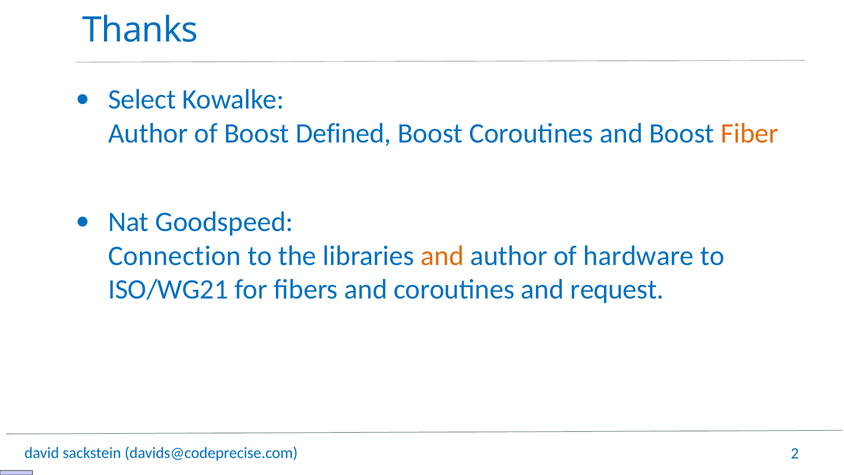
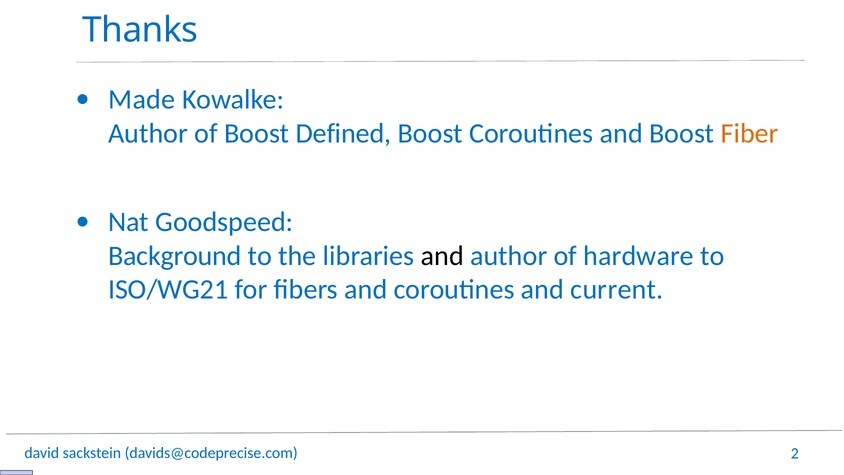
Select: Select -> Made
Connection: Connection -> Background
and at (442, 256) colour: orange -> black
request: request -> current
